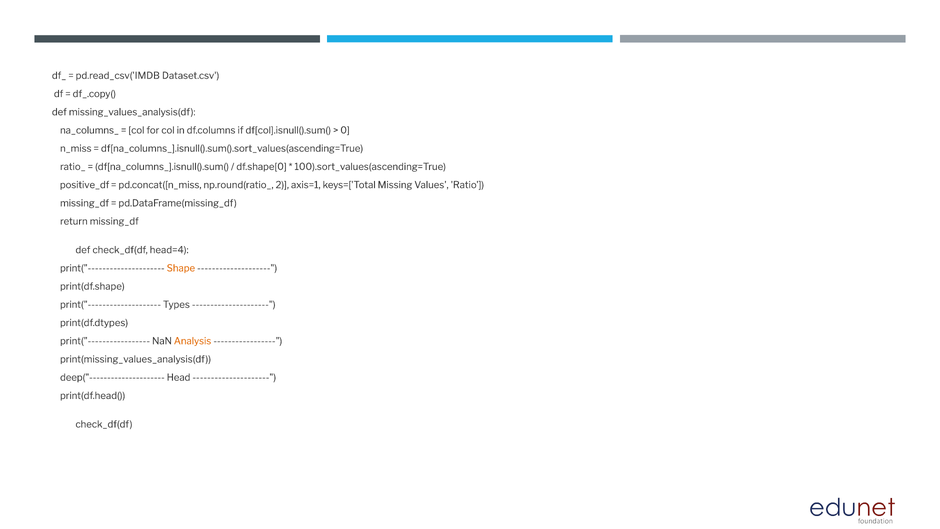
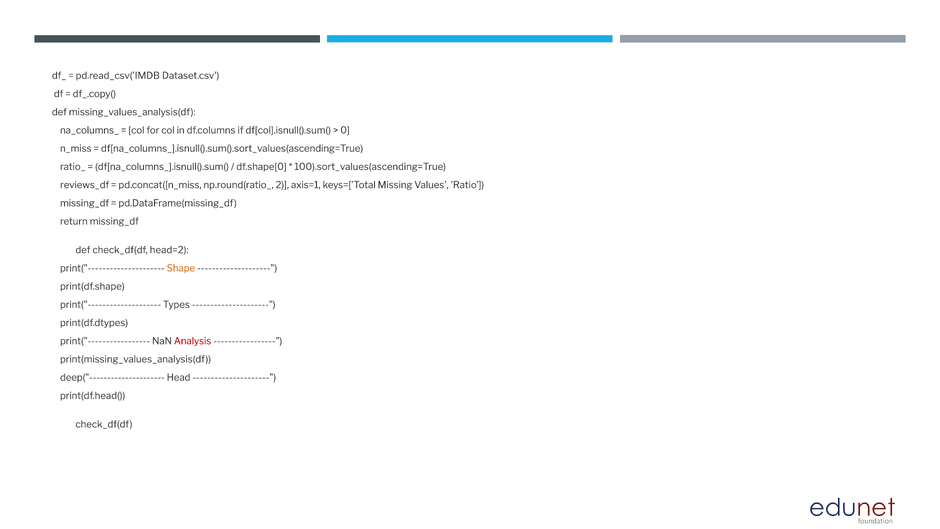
positive_df: positive_df -> reviews_df
head=4: head=4 -> head=2
Analysis colour: orange -> red
